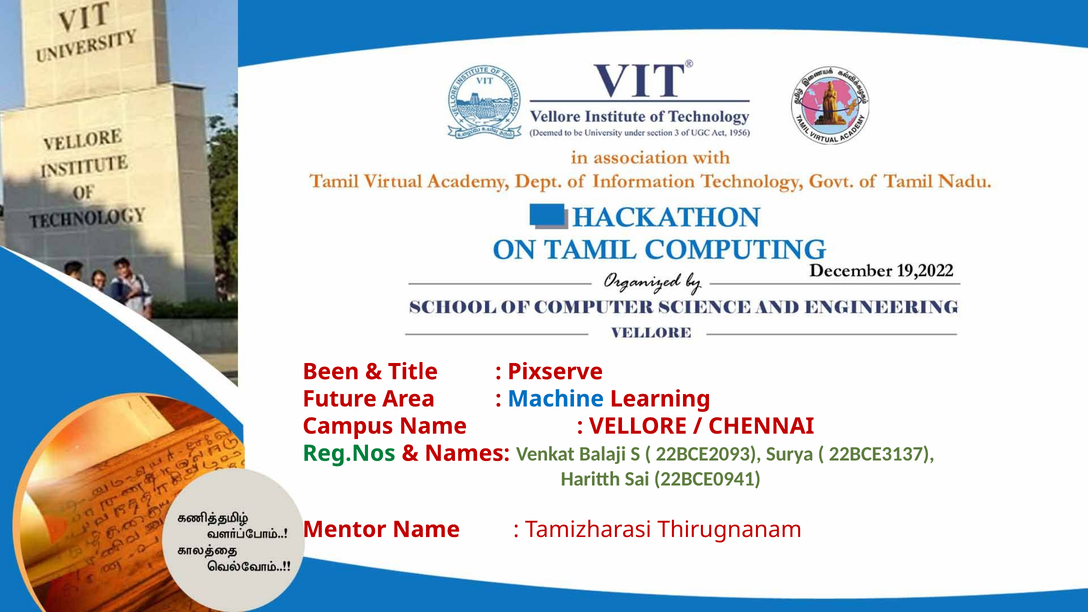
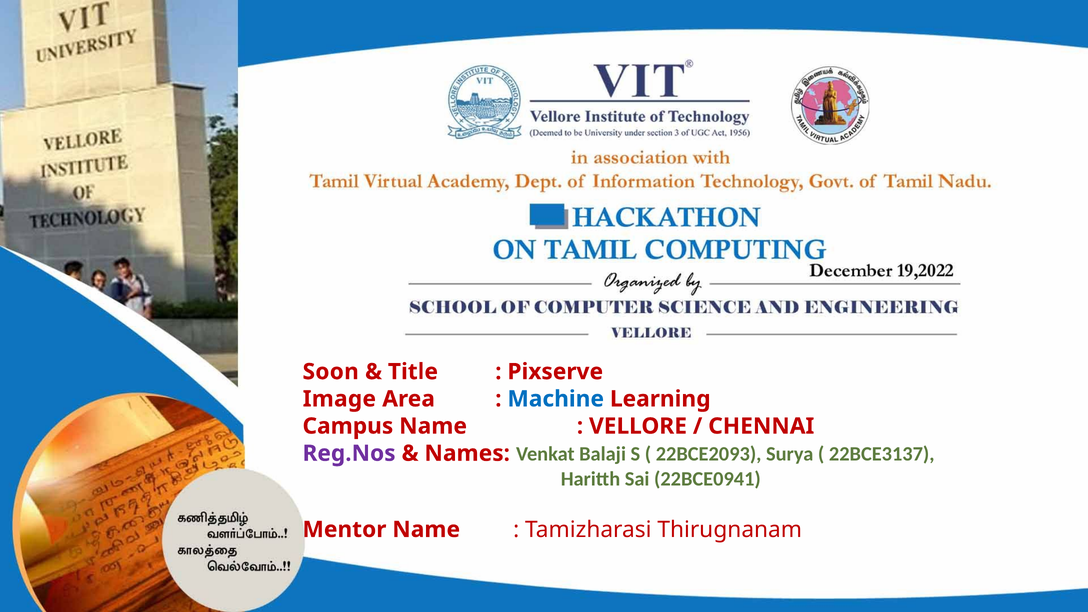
Been: Been -> Soon
Future: Future -> Image
Reg.Nos colour: green -> purple
